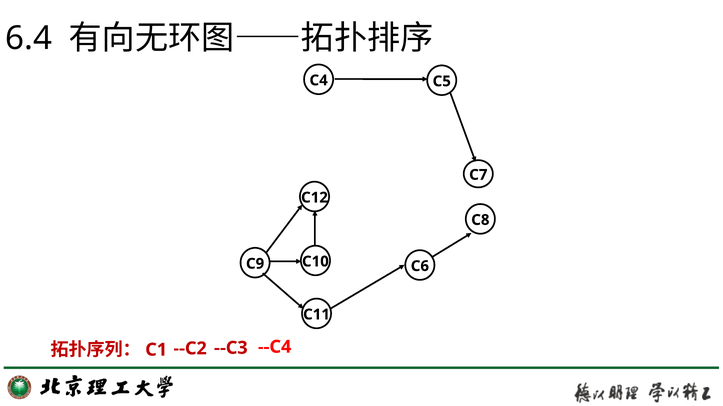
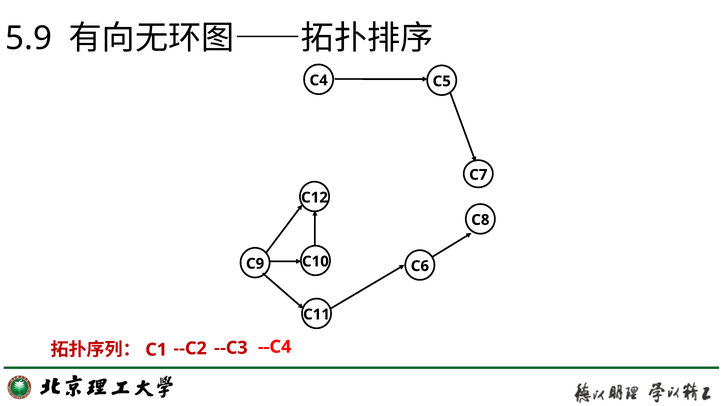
6.4: 6.4 -> 5.9
